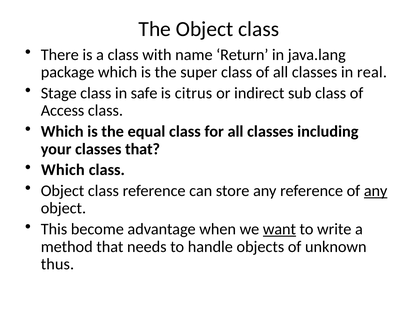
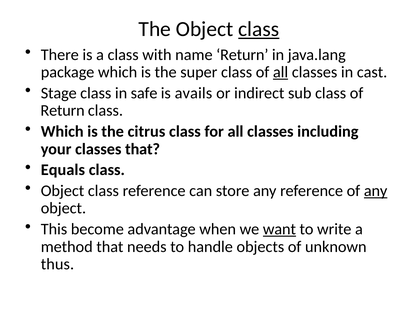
class at (259, 29) underline: none -> present
all at (281, 72) underline: none -> present
real: real -> cast
citrus: citrus -> avails
Access at (63, 111): Access -> Return
equal: equal -> citrus
Which at (63, 170): Which -> Equals
